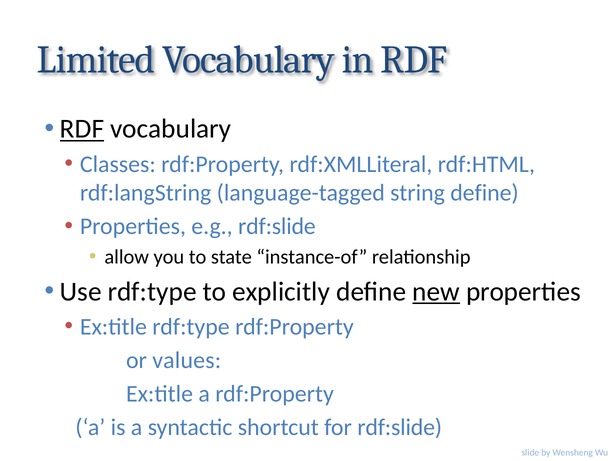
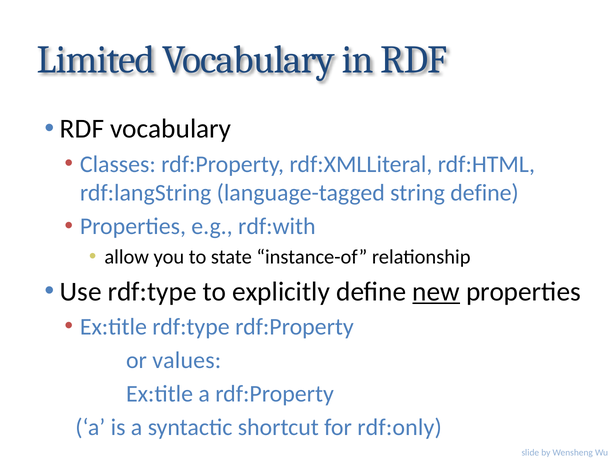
RDF at (82, 129) underline: present -> none
e.g rdf:slide: rdf:slide -> rdf:with
for rdf:slide: rdf:slide -> rdf:only
